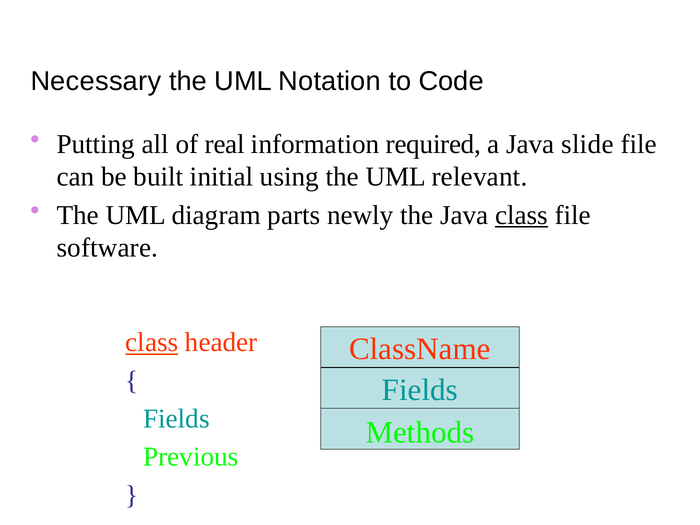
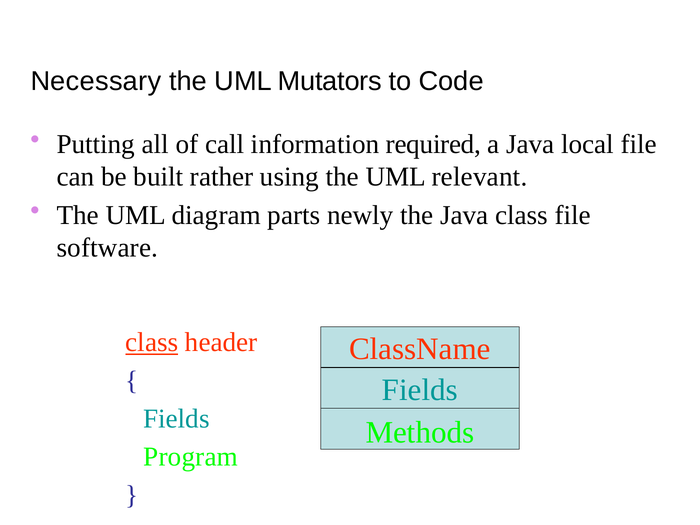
Notation: Notation -> Mutators
real: real -> call
slide: slide -> local
initial: initial -> rather
class at (522, 215) underline: present -> none
Previous: Previous -> Program
